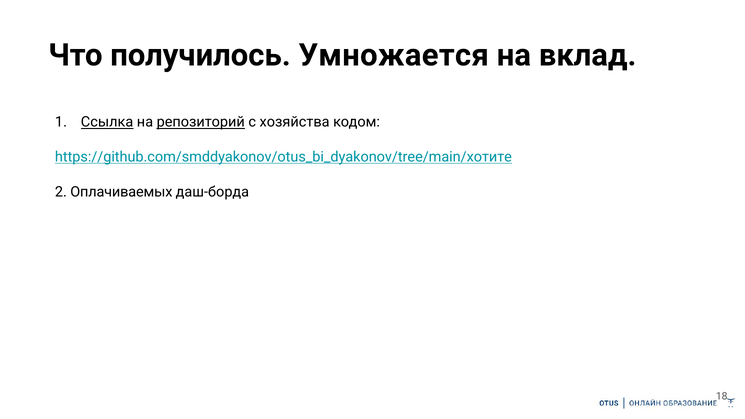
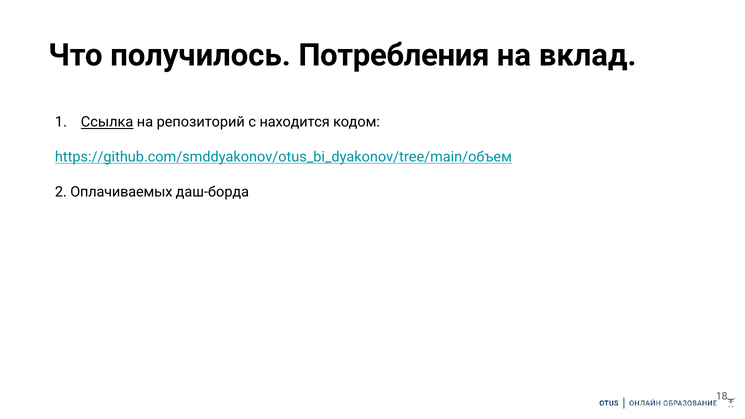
Умножается: Умножается -> Потребления
репозиторий underline: present -> none
хозяйства: хозяйства -> находится
https://github.com/smddyakonov/otus_bi_dyakonov/tree/main/хотите: https://github.com/smddyakonov/otus_bi_dyakonov/tree/main/хотите -> https://github.com/smddyakonov/otus_bi_dyakonov/tree/main/объем
